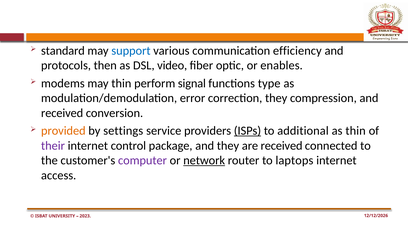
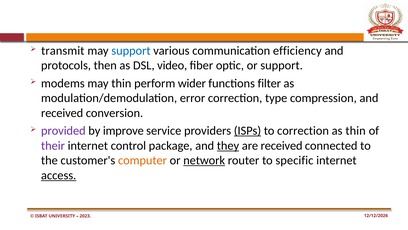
standard: standard -> transmit
or enables: enables -> support
signal: signal -> wider
type: type -> filter
correction they: they -> type
provided colour: orange -> purple
settings: settings -> improve
to additional: additional -> correction
they at (228, 145) underline: none -> present
computer colour: purple -> orange
laptops: laptops -> specific
access underline: none -> present
